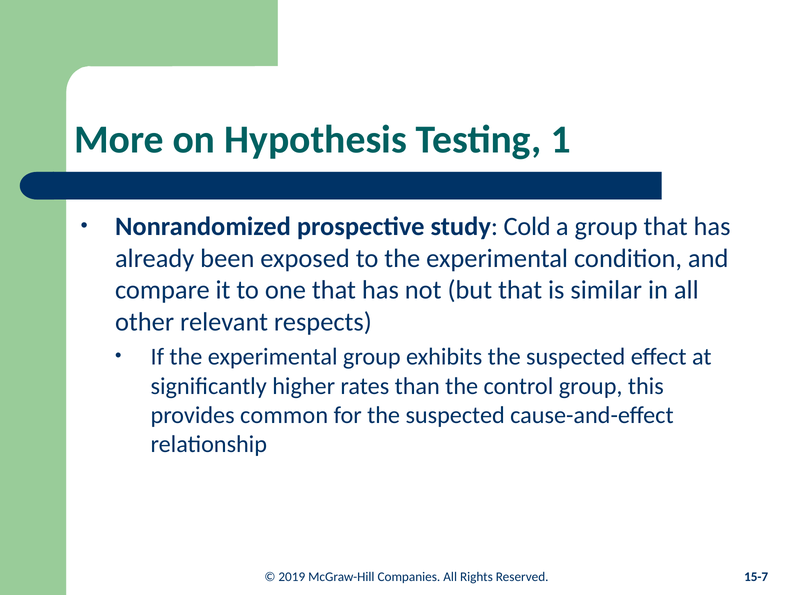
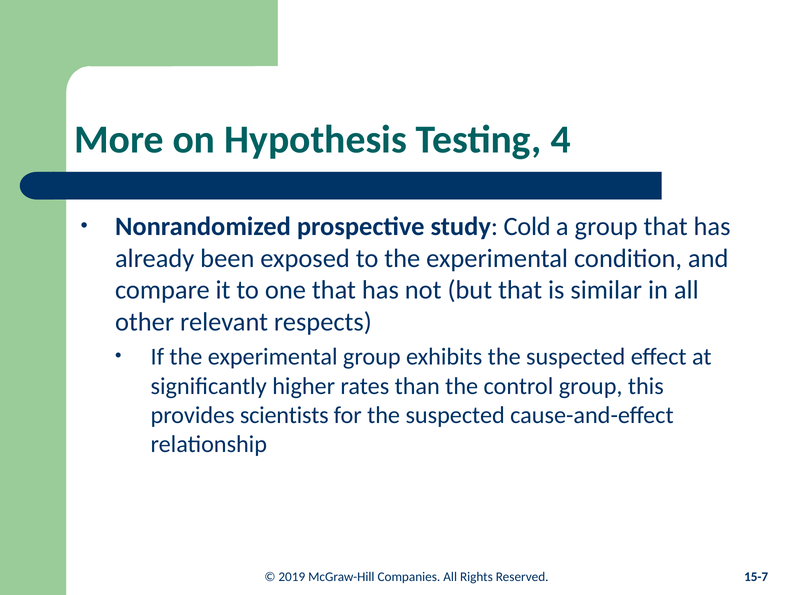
1: 1 -> 4
common: common -> scientists
